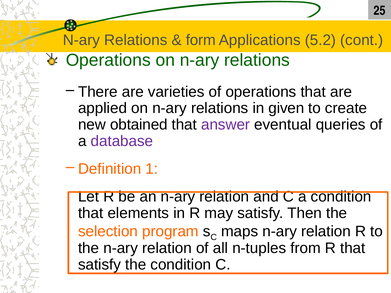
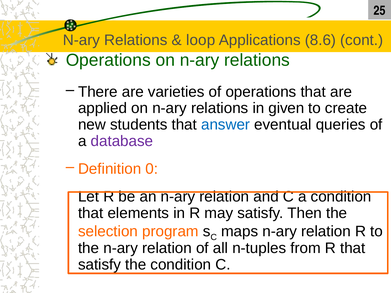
form: form -> loop
5.2: 5.2 -> 8.6
obtained: obtained -> students
answer colour: purple -> blue
1: 1 -> 0
